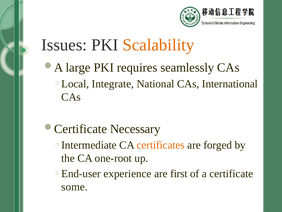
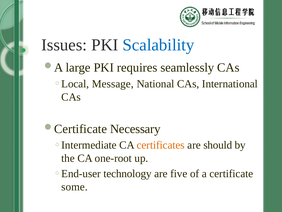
Scalability colour: orange -> blue
Integrate: Integrate -> Message
forged: forged -> should
experience: experience -> technology
first: first -> five
